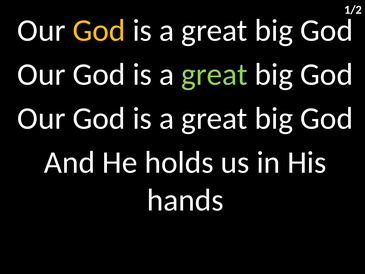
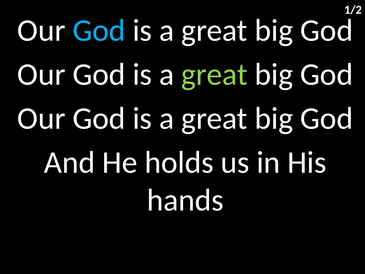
God at (99, 30) colour: yellow -> light blue
